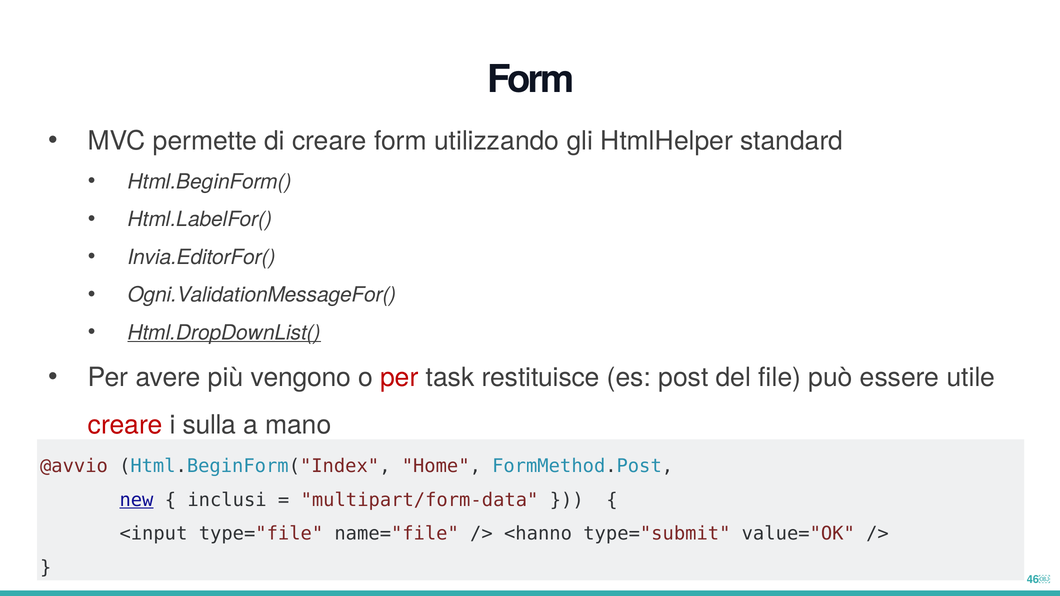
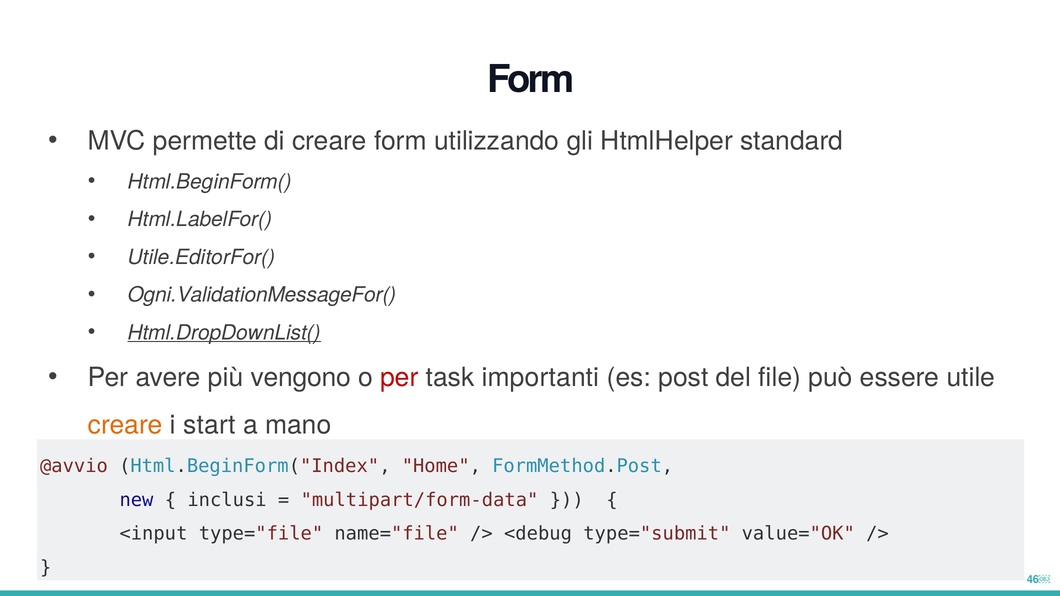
Invia.EditorFor(: Invia.EditorFor( -> Utile.EditorFor(
restituisce: restituisce -> importanti
creare at (125, 425) colour: red -> orange
sulla: sulla -> start
new underline: present -> none
<hanno: <hanno -> <debug
